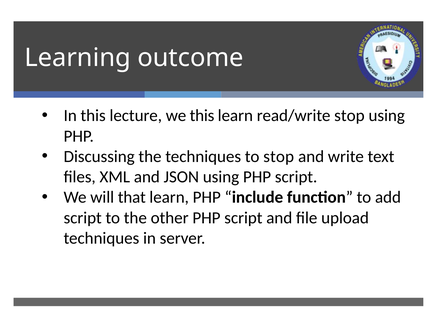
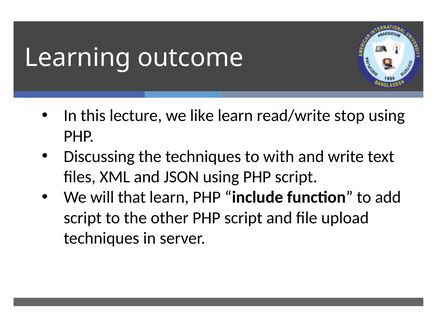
we this: this -> like
to stop: stop -> with
